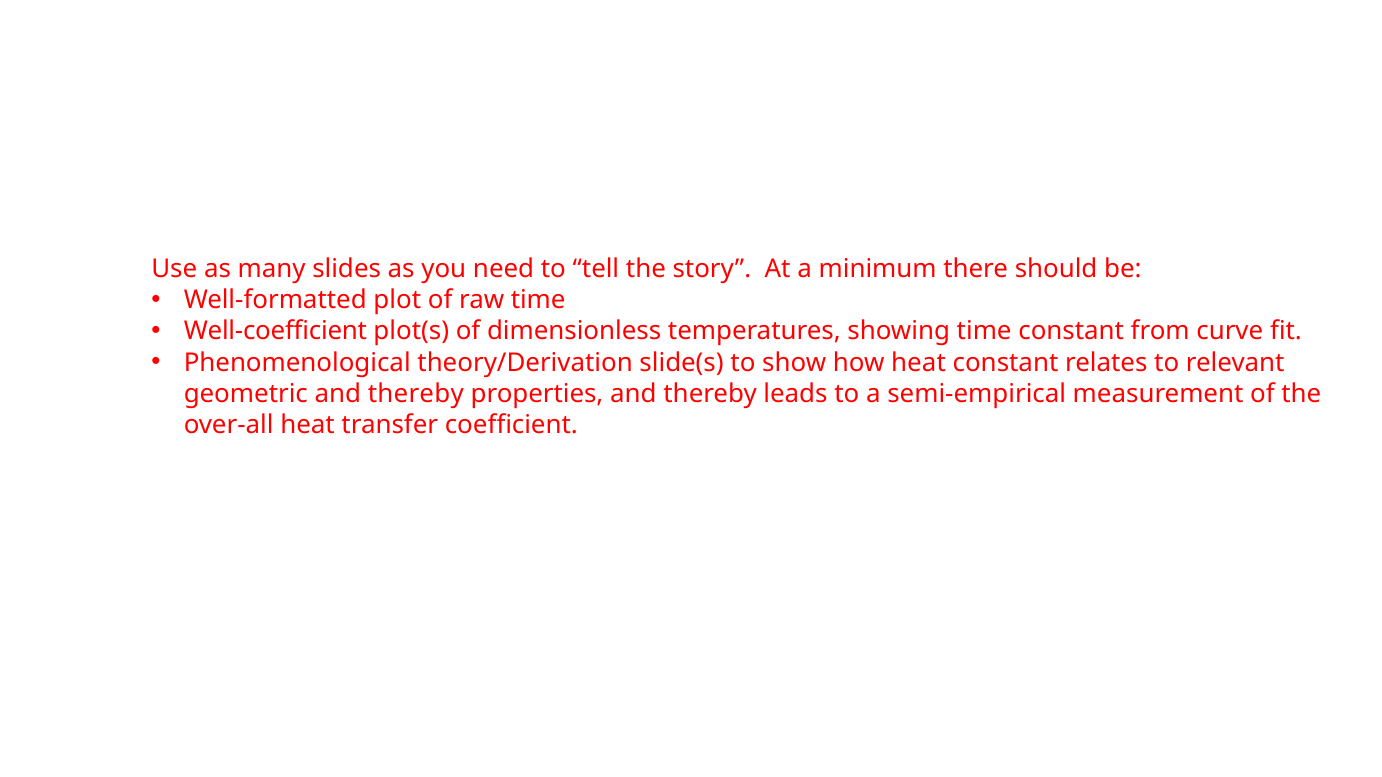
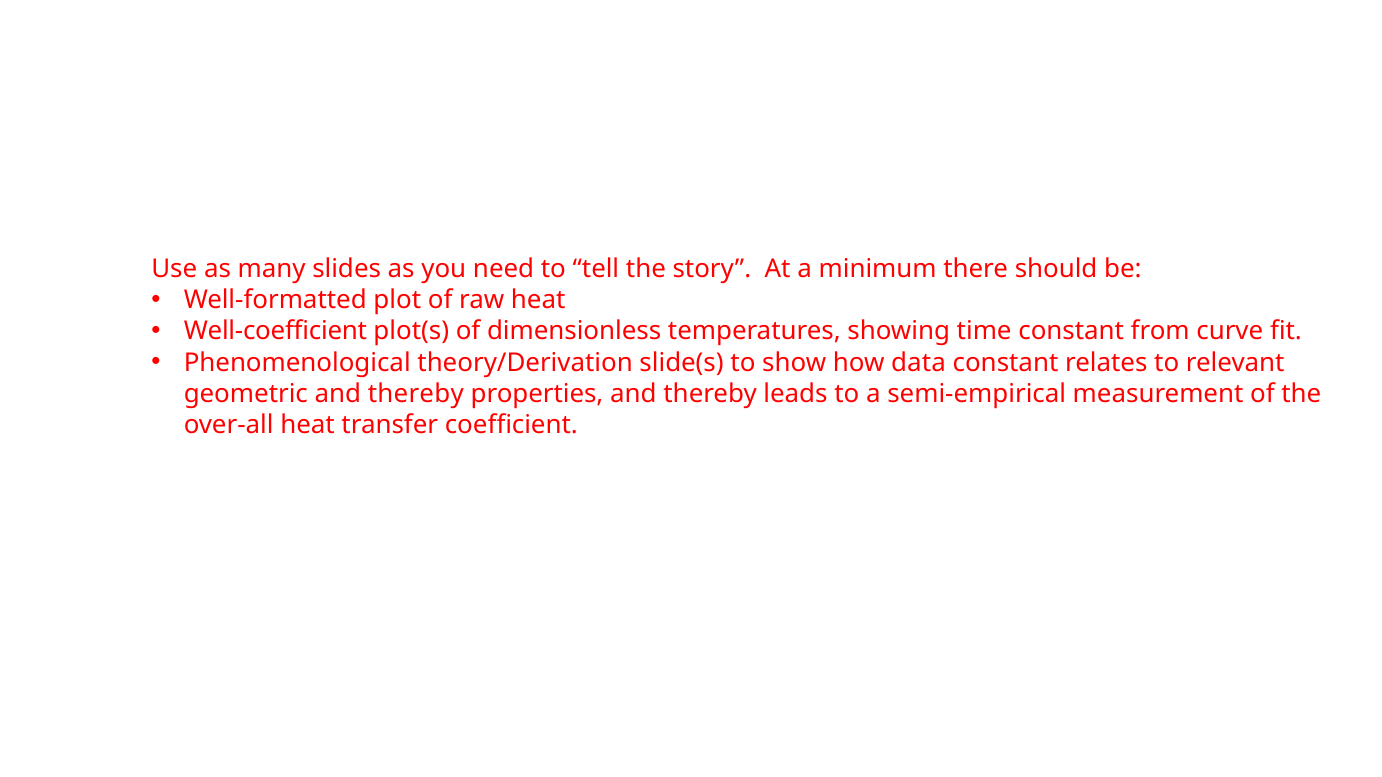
raw time: time -> heat
how heat: heat -> data
